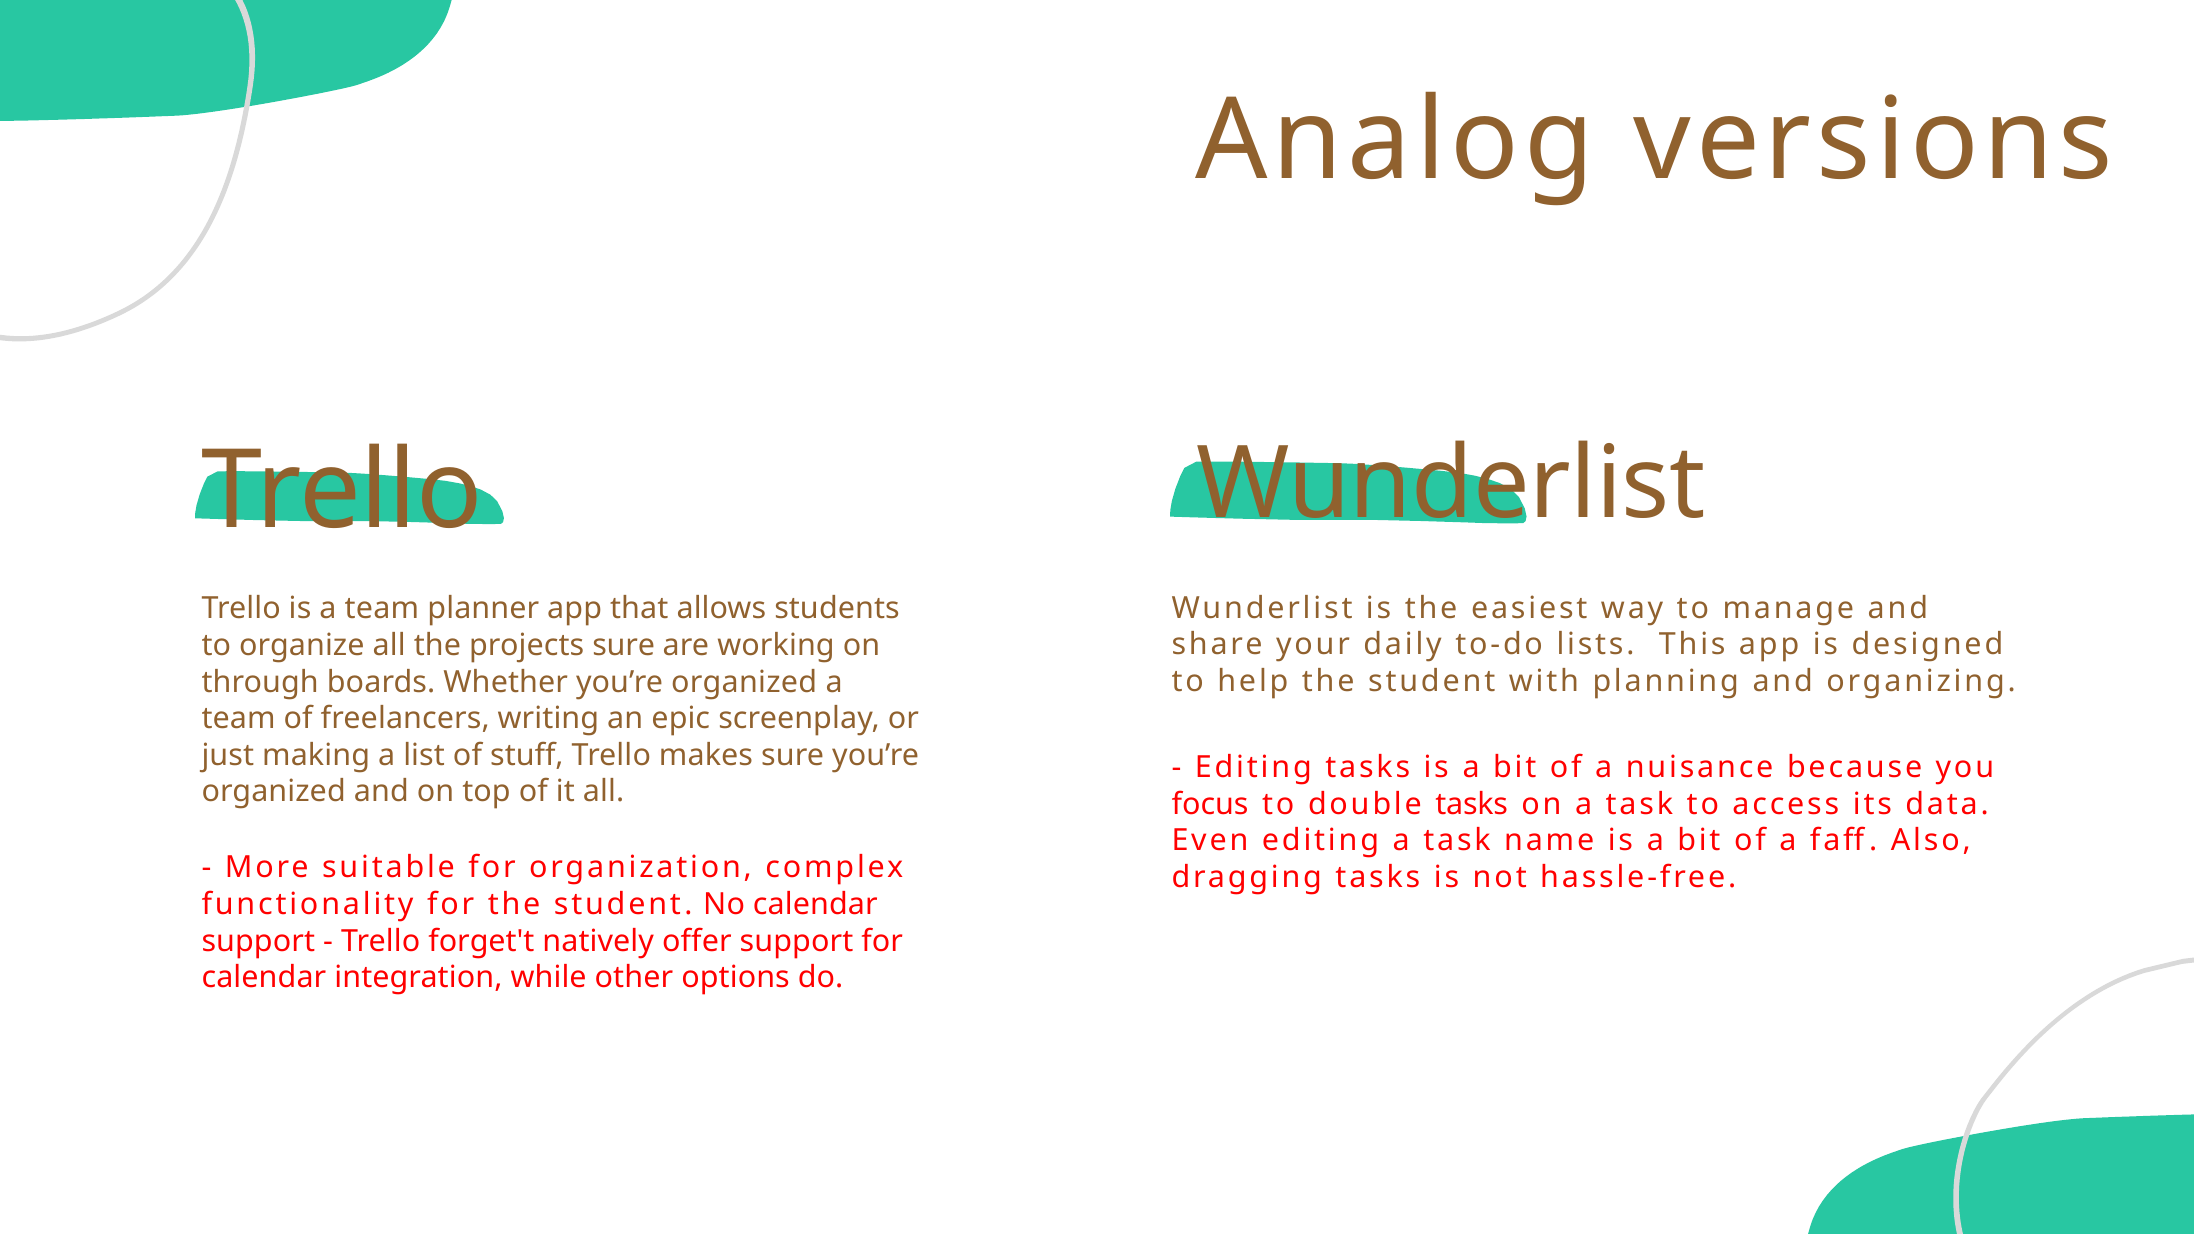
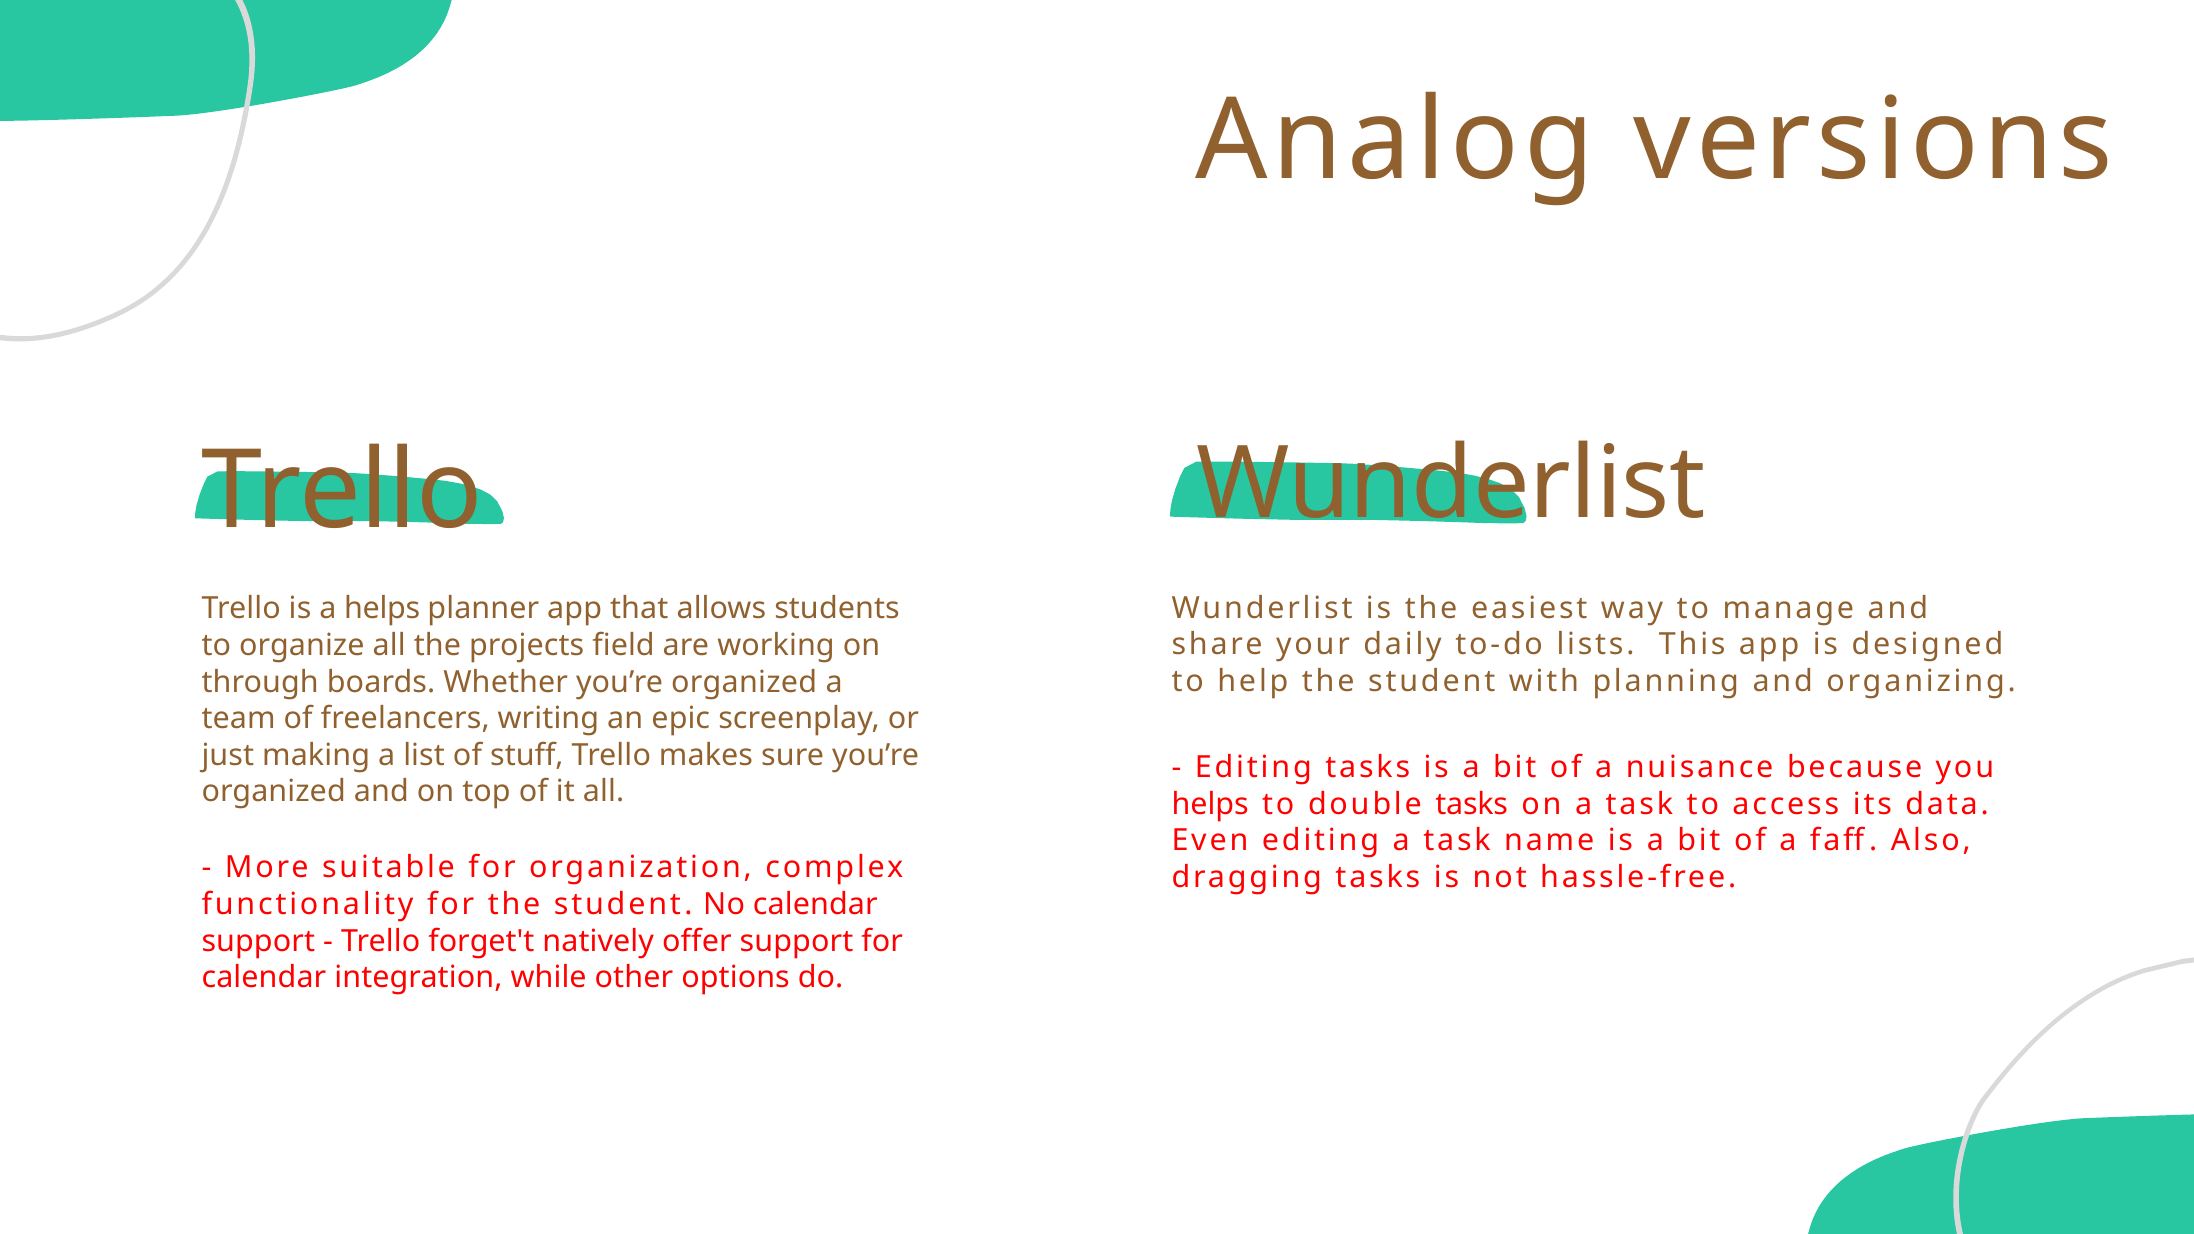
is a team: team -> helps
projects sure: sure -> field
focus at (1210, 804): focus -> helps
